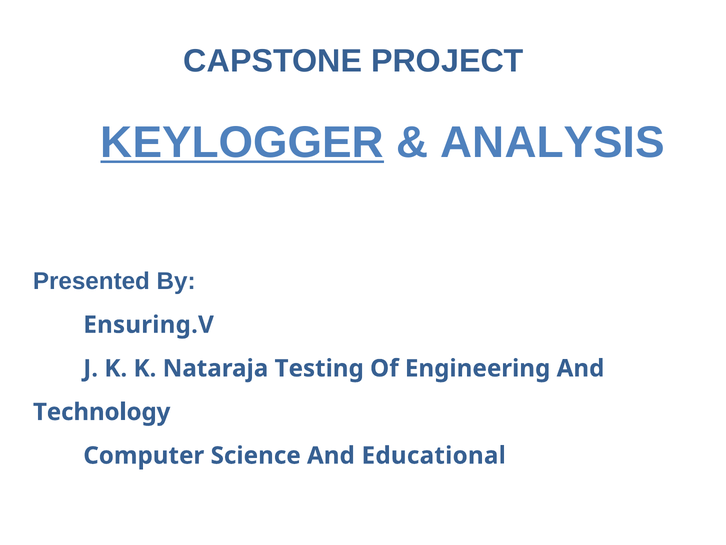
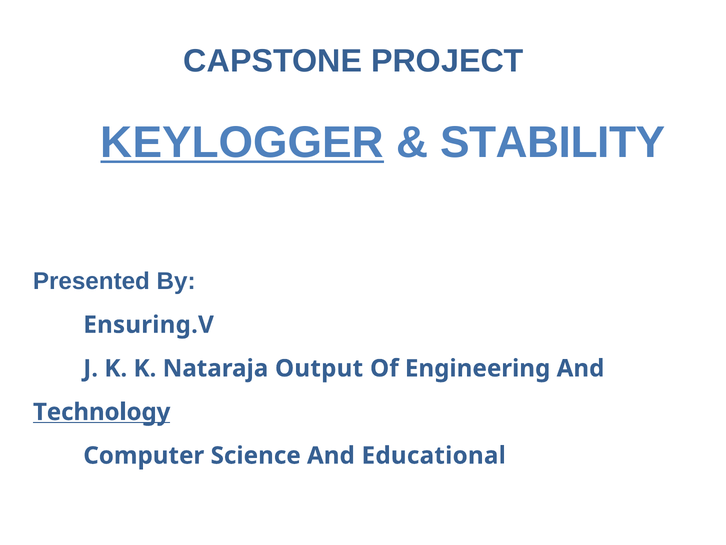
ANALYSIS: ANALYSIS -> STABILITY
Testing: Testing -> Output
Technology underline: none -> present
